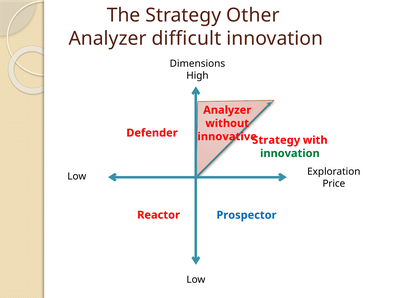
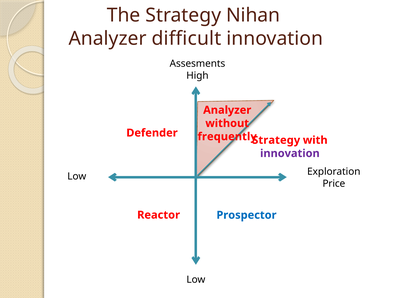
Other: Other -> Nihan
Dimensions: Dimensions -> Assesments
innovative: innovative -> frequently
innovation at (290, 154) colour: green -> purple
